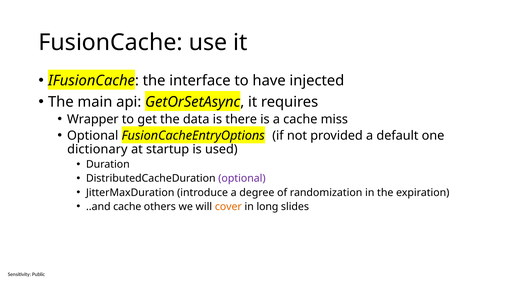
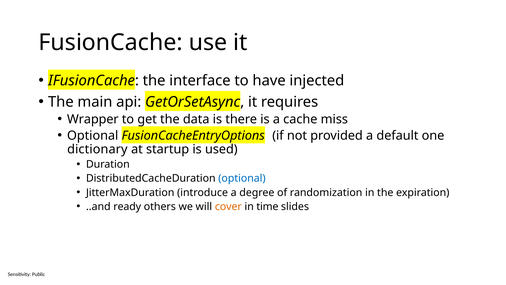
optional at (242, 178) colour: purple -> blue
..and cache: cache -> ready
long: long -> time
